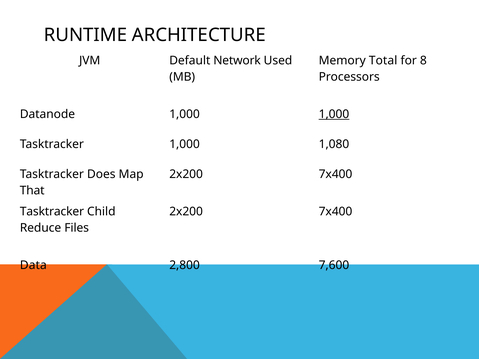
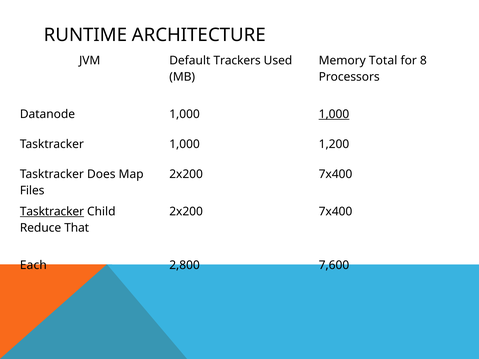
Network: Network -> Trackers
1,080: 1,080 -> 1,200
That: That -> Files
Tasktracker at (52, 212) underline: none -> present
Files: Files -> That
Data: Data -> Each
